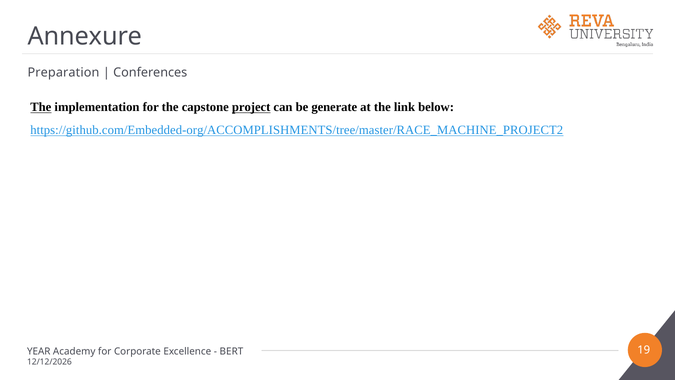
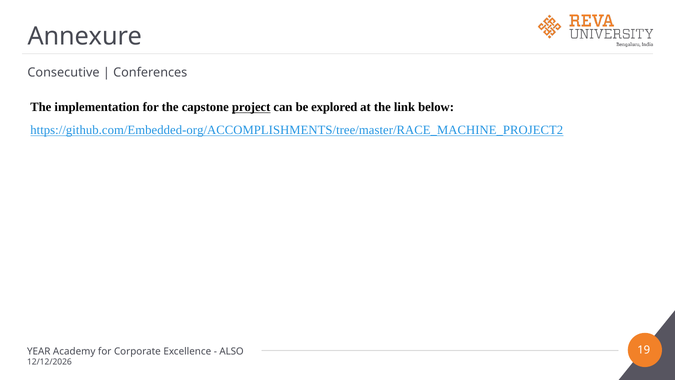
Preparation: Preparation -> Consecutive
The at (41, 107) underline: present -> none
generate: generate -> explored
BERT: BERT -> ALSO
